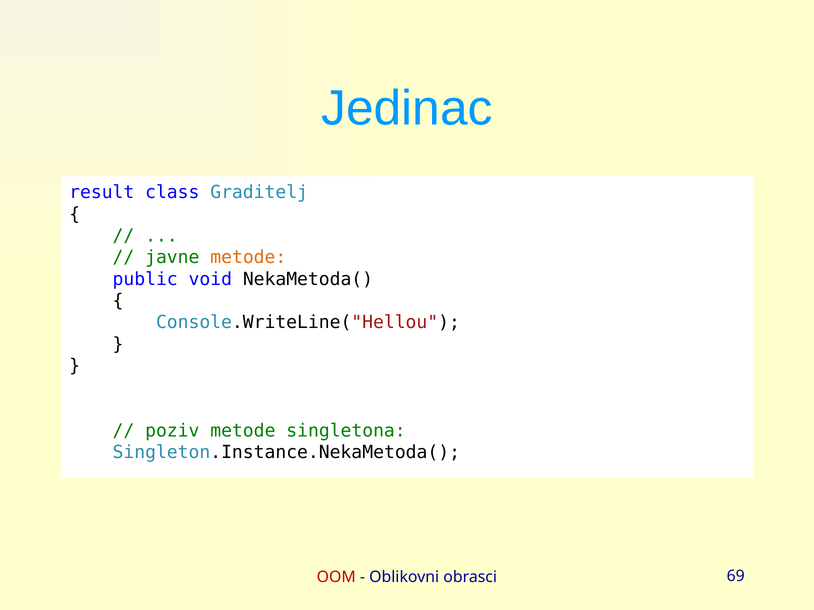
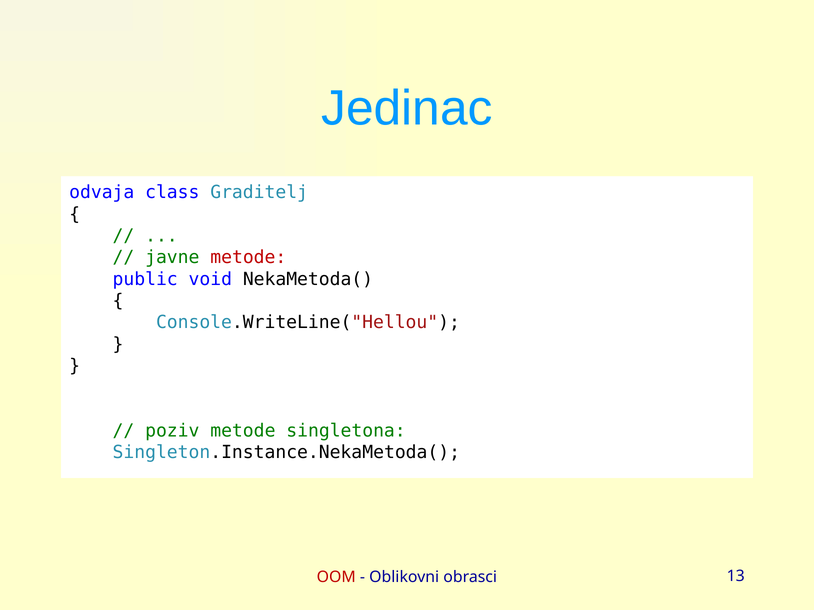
result: result -> odvaja
metode at (248, 258) colour: orange -> red
69: 69 -> 13
